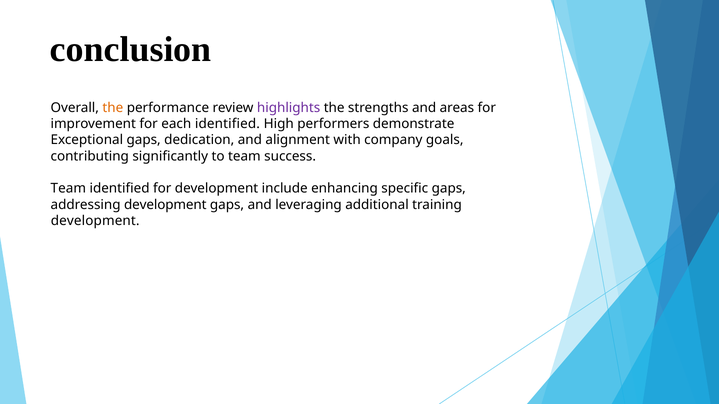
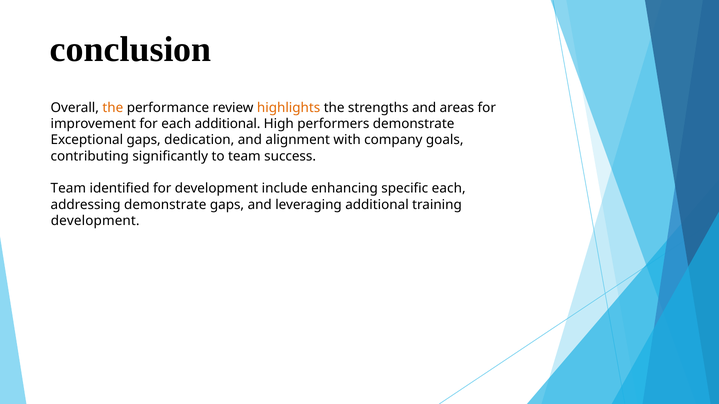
highlights colour: purple -> orange
each identified: identified -> additional
specific gaps: gaps -> each
addressing development: development -> demonstrate
